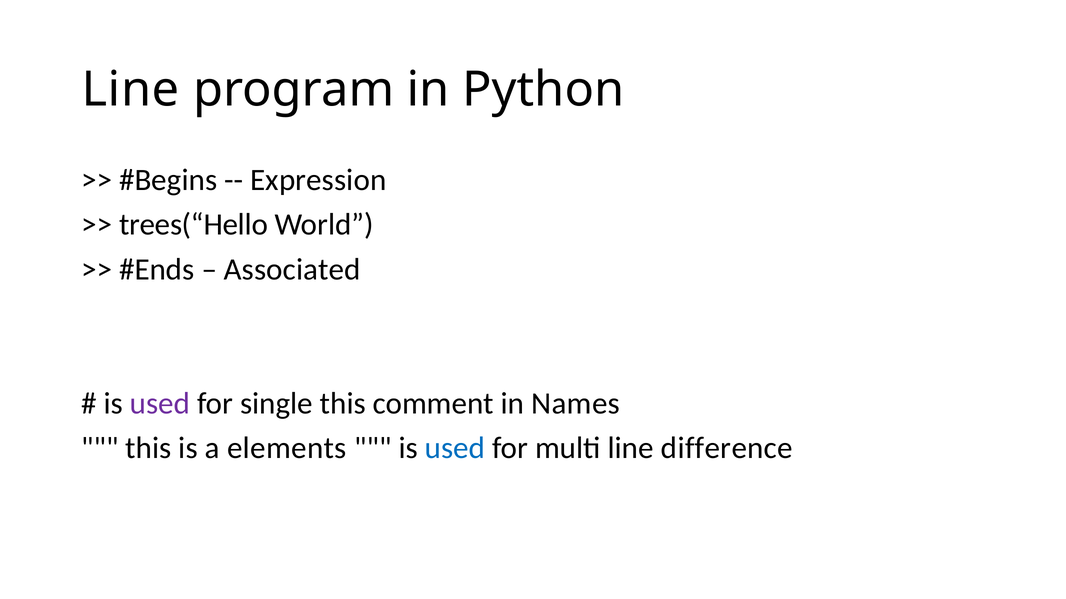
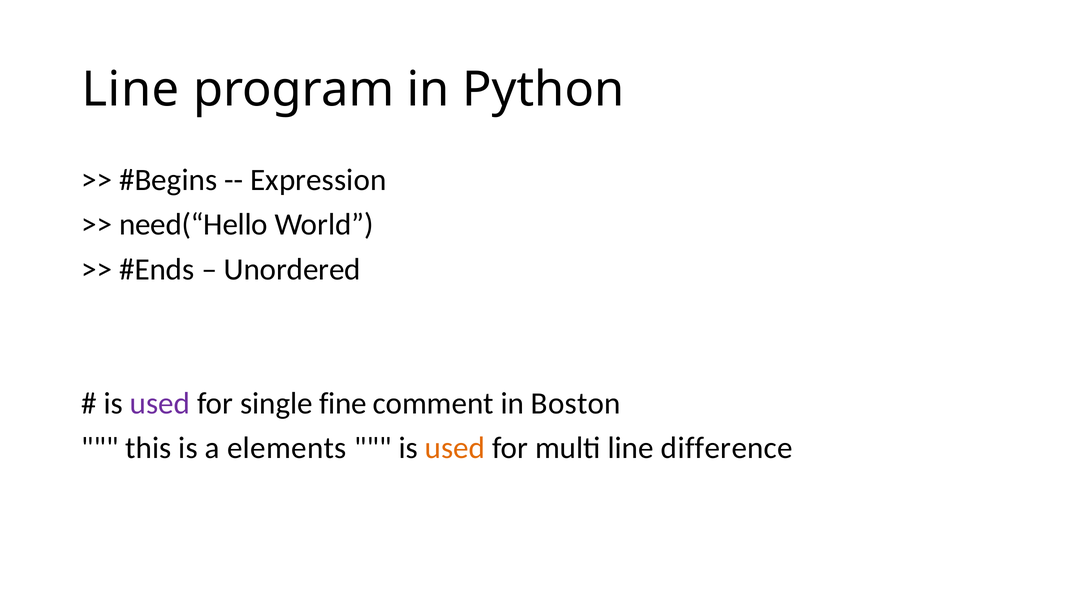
trees(“Hello: trees(“Hello -> need(“Hello
Associated: Associated -> Unordered
single this: this -> fine
Names: Names -> Boston
used at (455, 448) colour: blue -> orange
